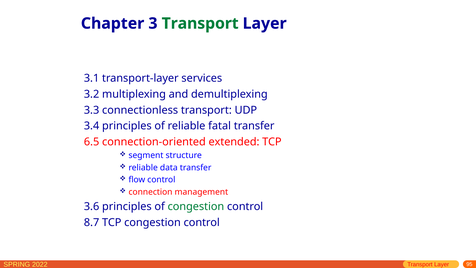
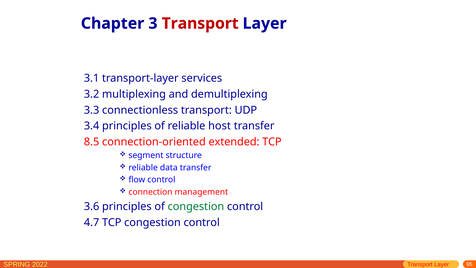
Transport at (200, 23) colour: green -> red
fatal: fatal -> host
6.5: 6.5 -> 8.5
8.7: 8.7 -> 4.7
